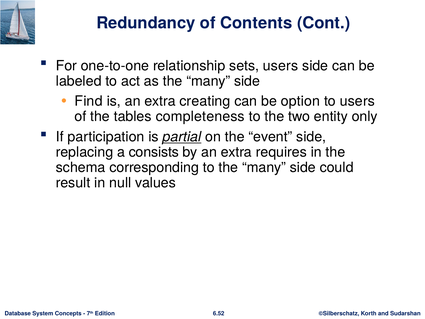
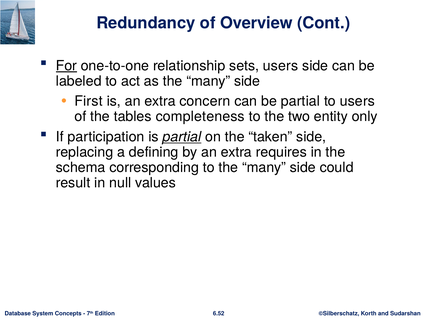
Contents: Contents -> Overview
For underline: none -> present
Find: Find -> First
creating: creating -> concern
be option: option -> partial
event: event -> taken
consists: consists -> defining
